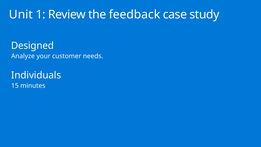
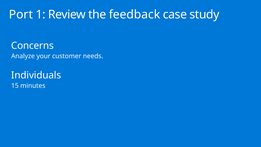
Unit: Unit -> Port
Designed: Designed -> Concerns
